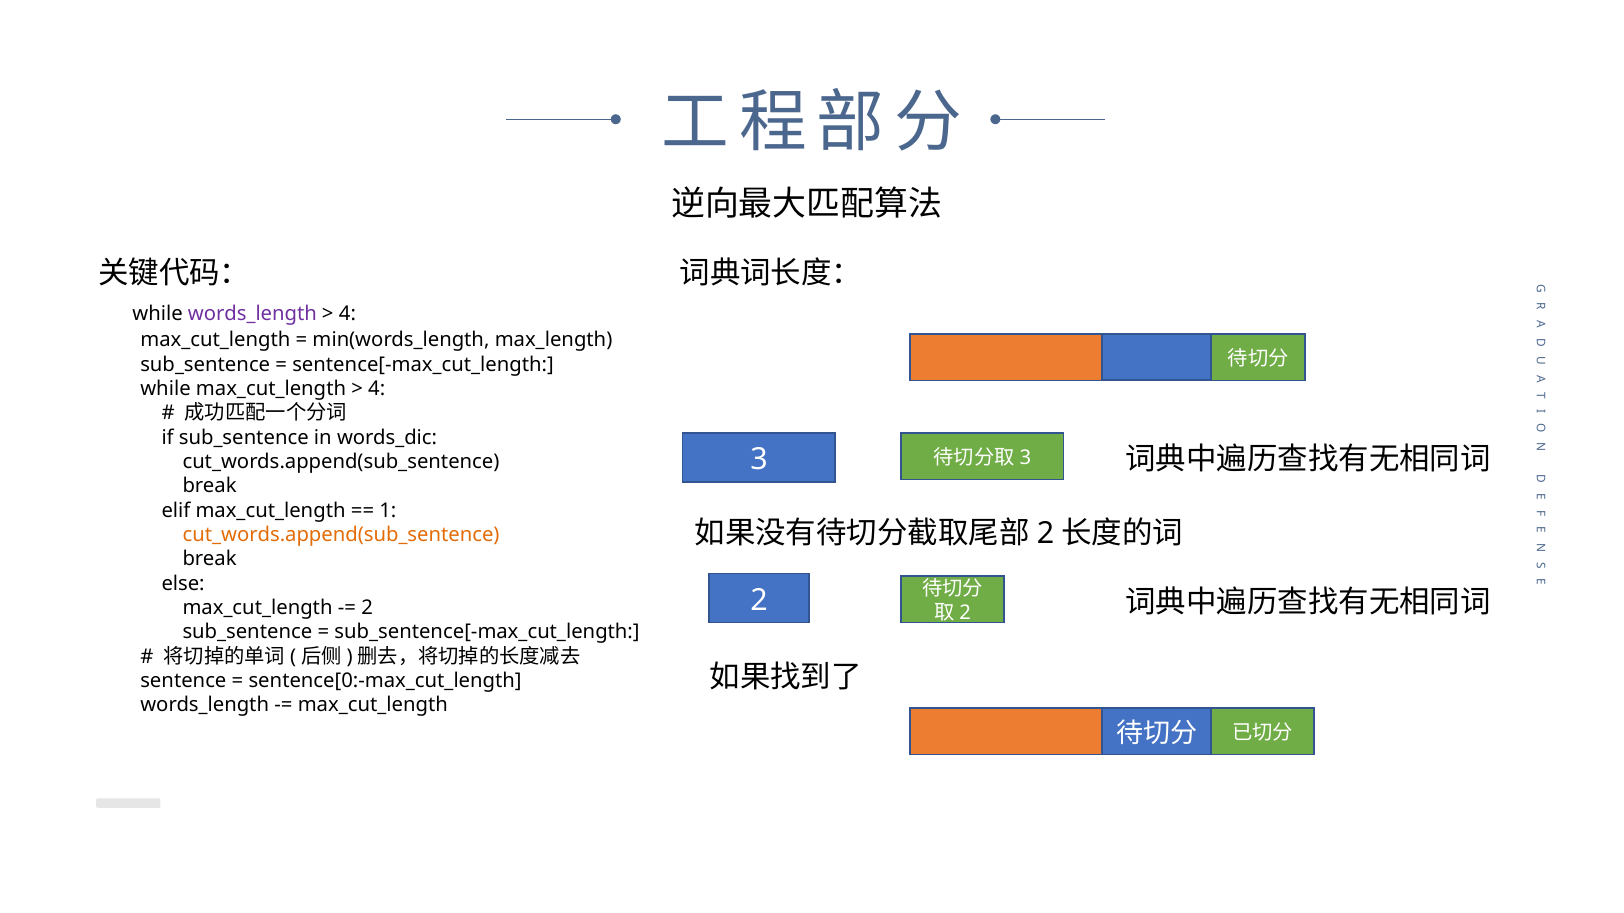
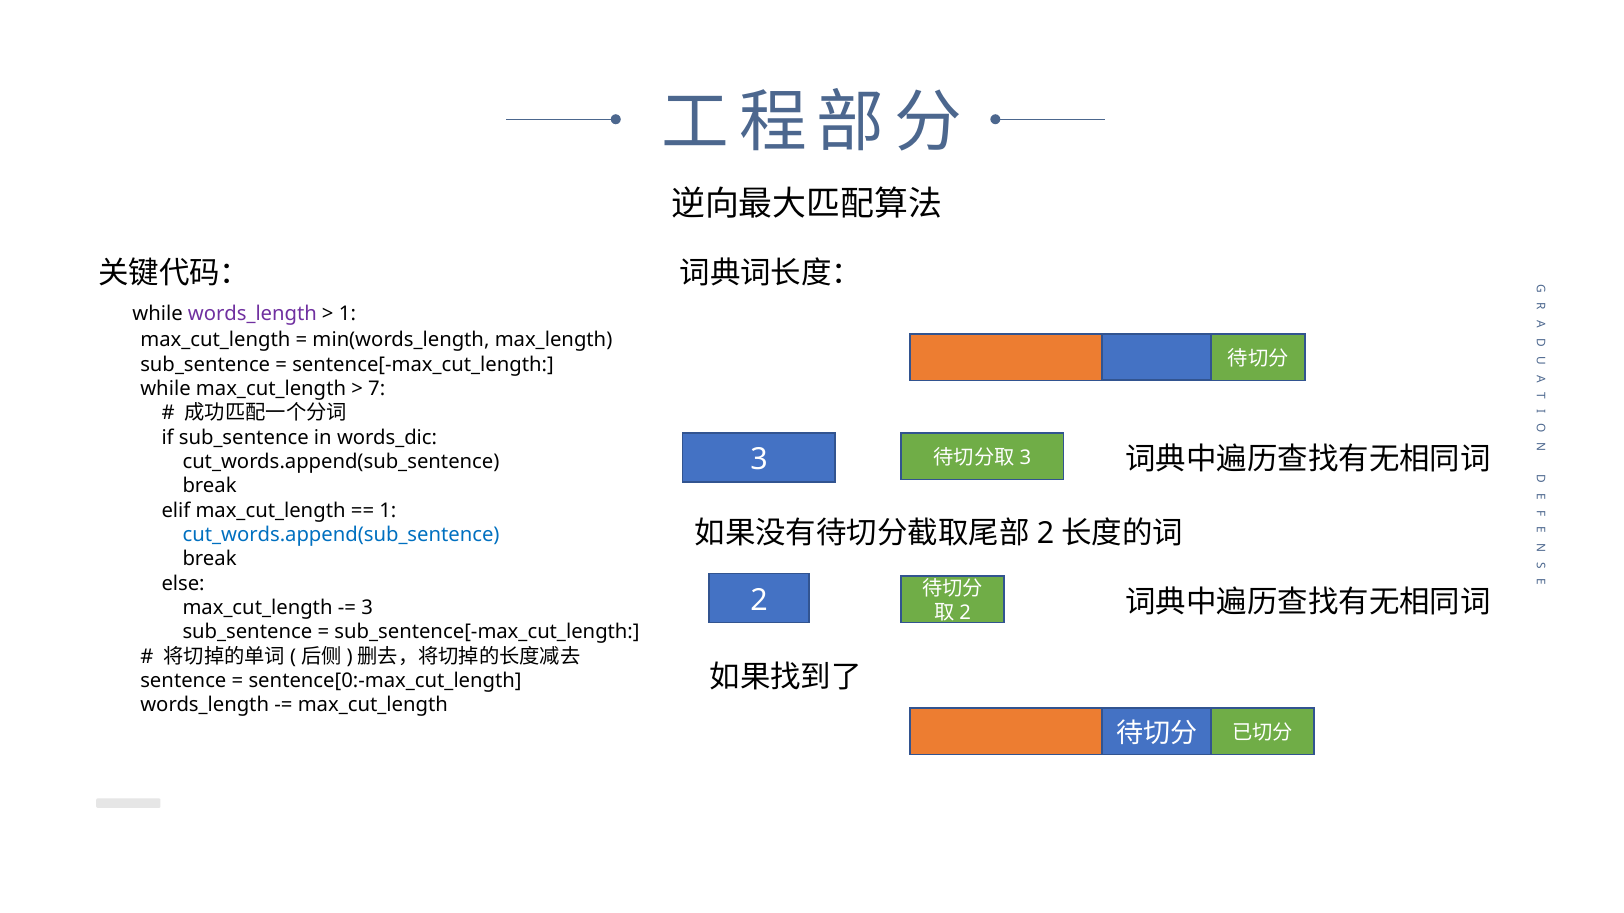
4 at (347, 314): 4 -> 1
4 at (377, 389): 4 -> 7
cut_words.append(sub_sentence at (341, 535) colour: orange -> blue
2 at (367, 608): 2 -> 3
